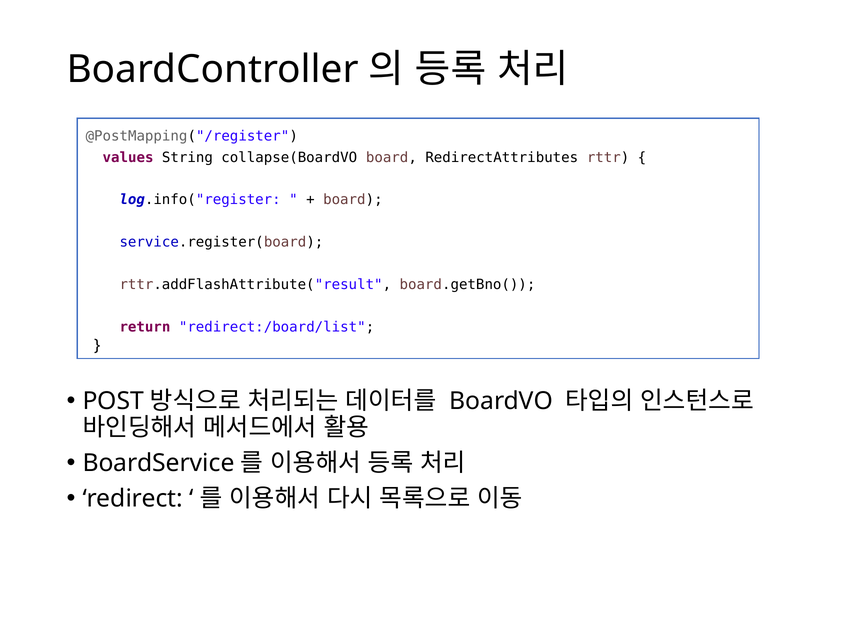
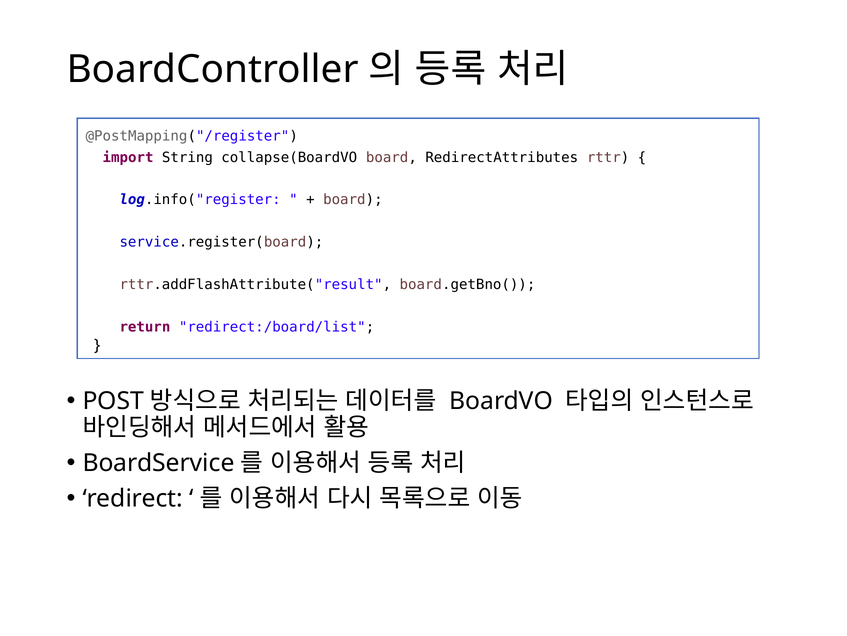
values: values -> import
